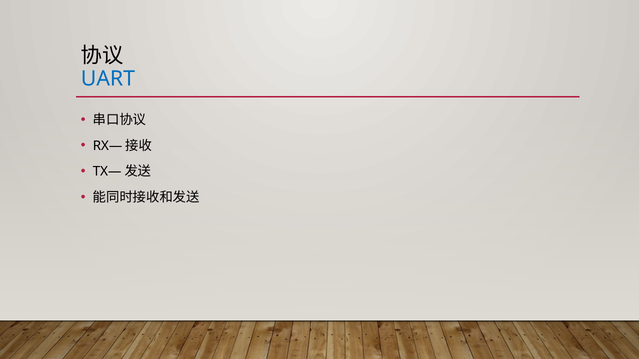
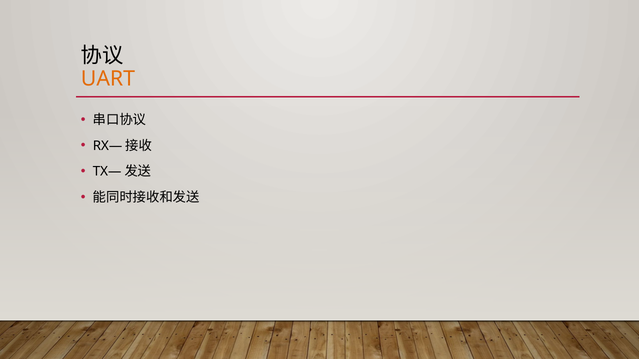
UART colour: blue -> orange
